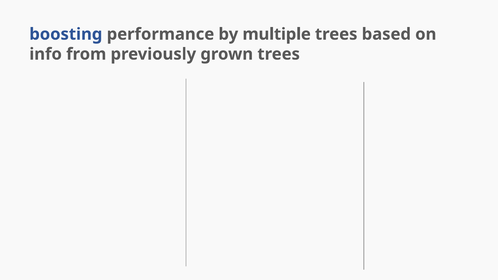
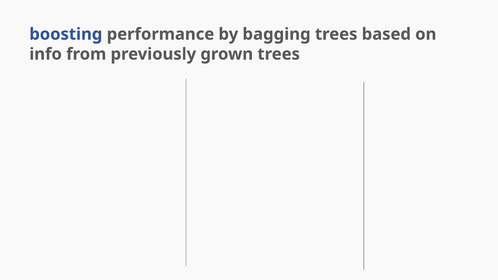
multiple: multiple -> bagging
